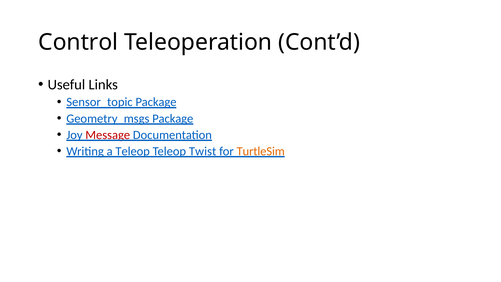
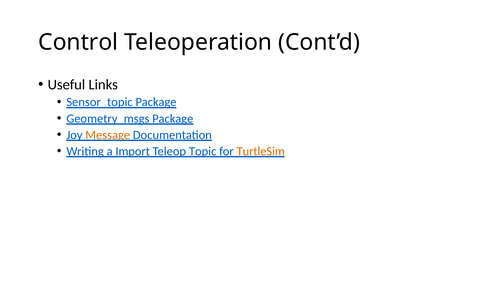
Message colour: red -> orange
a Teleop: Teleop -> Import
Twist: Twist -> Topic
